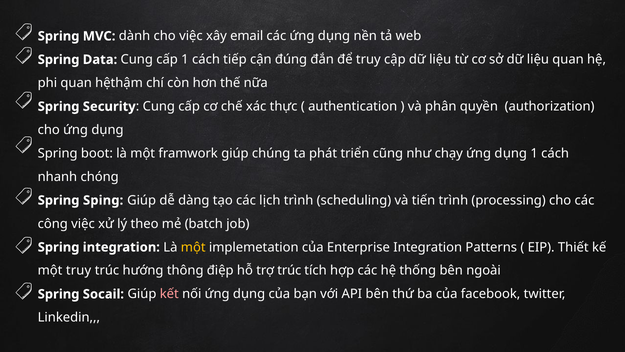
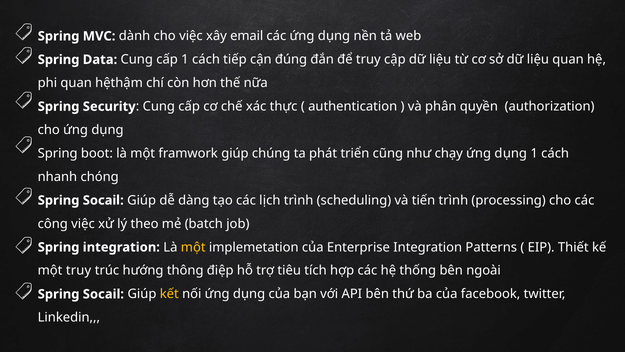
Sping at (103, 200): Sping -> Socail
trợ trúc: trúc -> tiêu
kết colour: pink -> yellow
